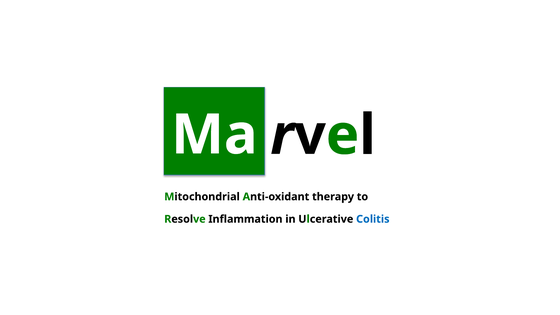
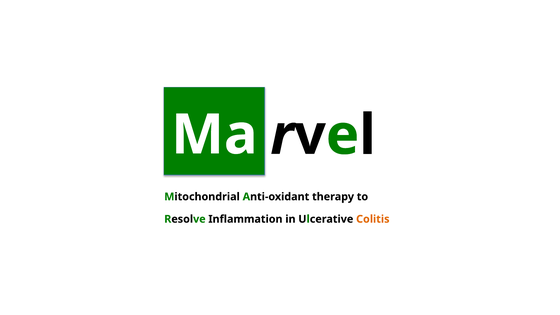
Colitis colour: blue -> orange
